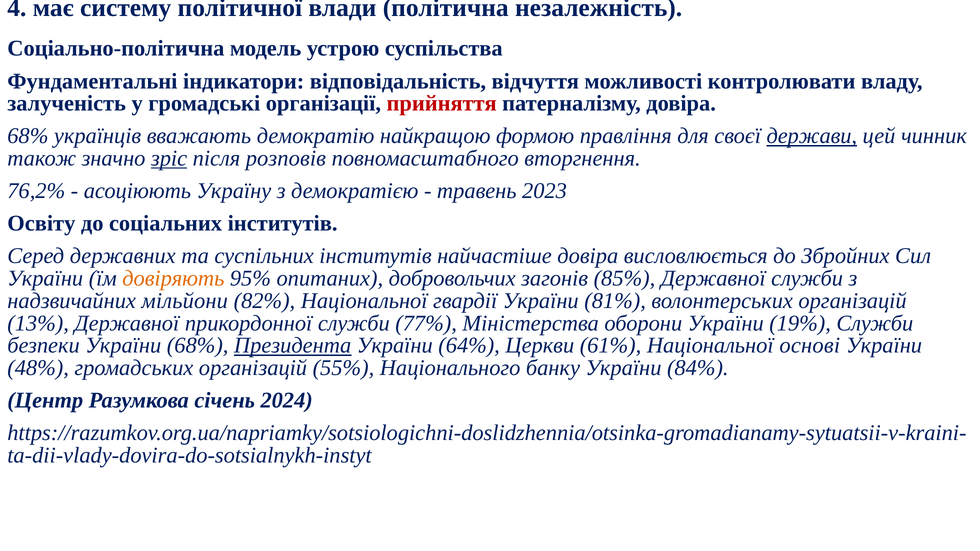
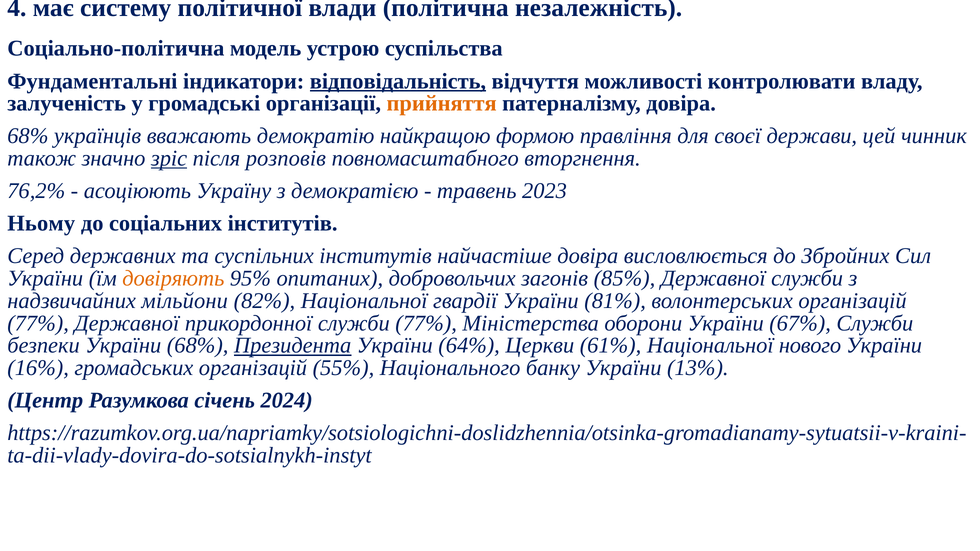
відповідальність underline: none -> present
прийняття colour: red -> orange
держави underline: present -> none
Освіту: Освіту -> Ньому
13% at (38, 323): 13% -> 77%
19%: 19% -> 67%
основі: основі -> нового
48%: 48% -> 16%
84%: 84% -> 13%
